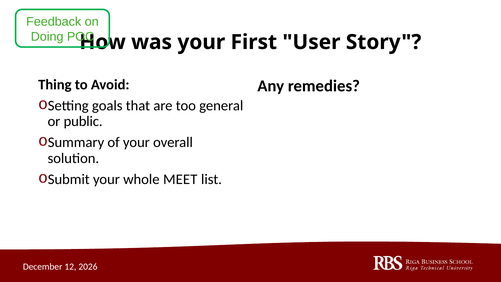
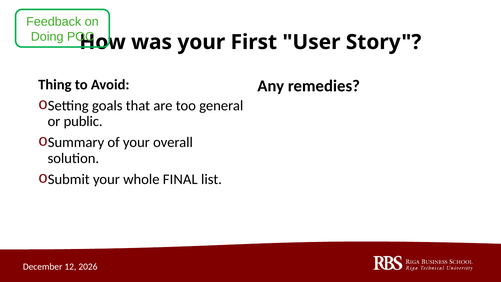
MEET: MEET -> FINAL
